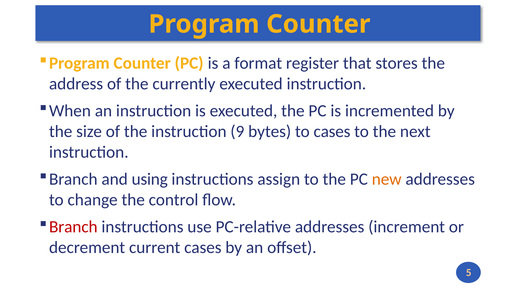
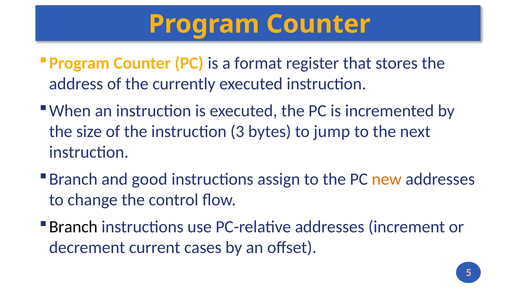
9: 9 -> 3
to cases: cases -> jump
using: using -> good
Branch at (73, 227) colour: red -> black
